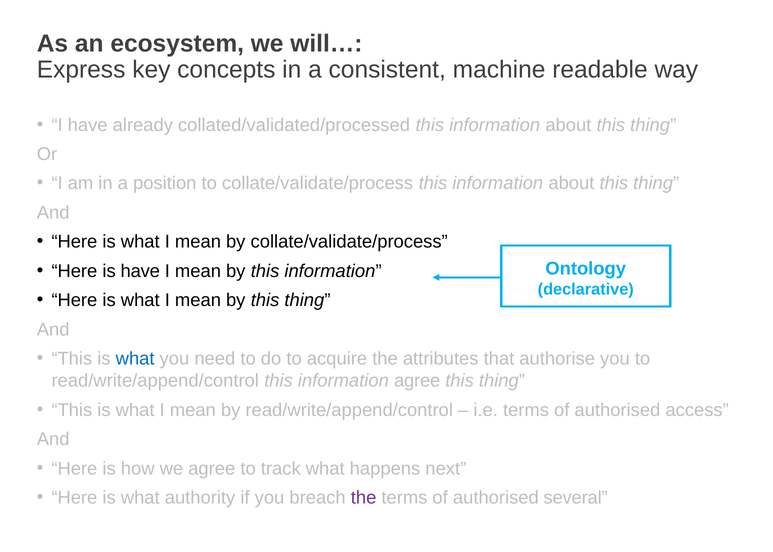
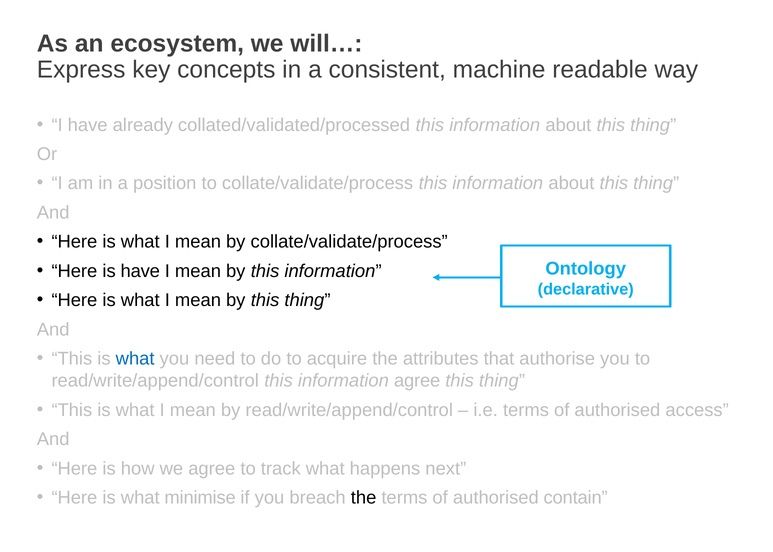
authority: authority -> minimise
the at (364, 498) colour: purple -> black
several: several -> contain
